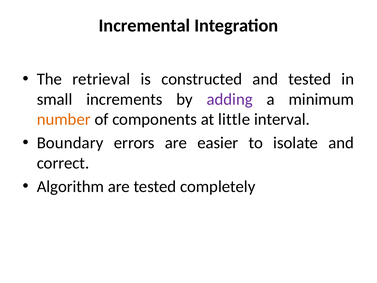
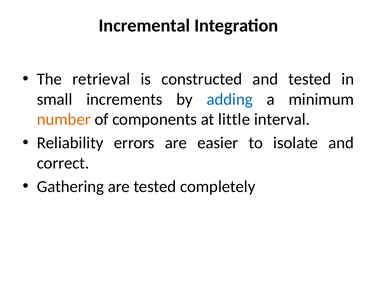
adding colour: purple -> blue
Boundary: Boundary -> Reliability
Algorithm: Algorithm -> Gathering
